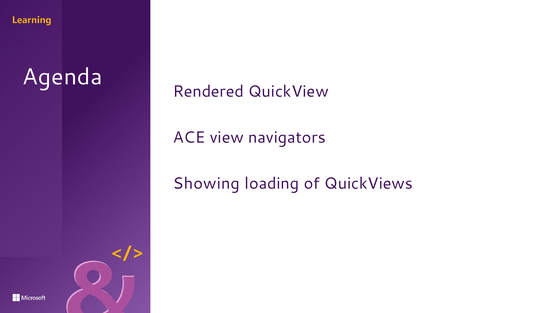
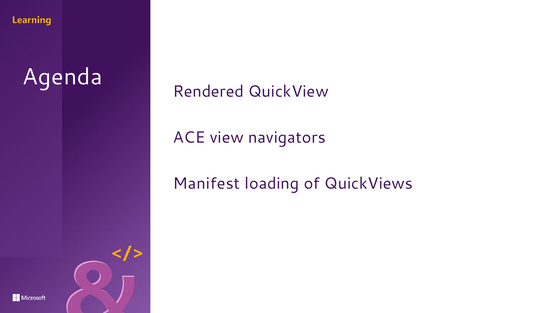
Showing: Showing -> Manifest
